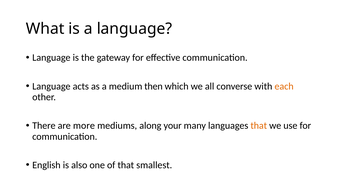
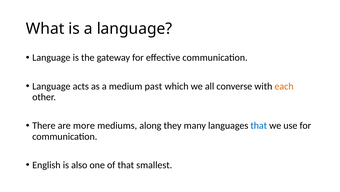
then: then -> past
your: your -> they
that at (259, 125) colour: orange -> blue
